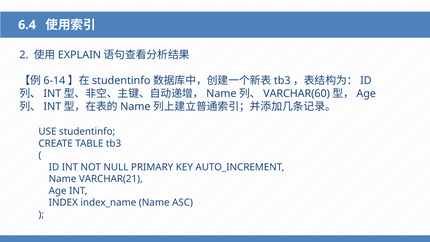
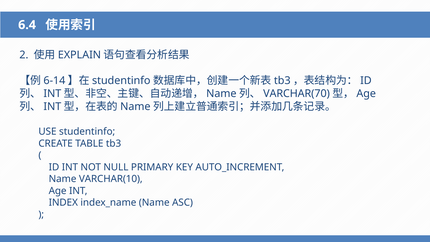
VARCHAR(60: VARCHAR(60 -> VARCHAR(70
VARCHAR(21: VARCHAR(21 -> VARCHAR(10
